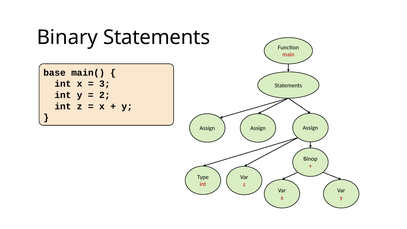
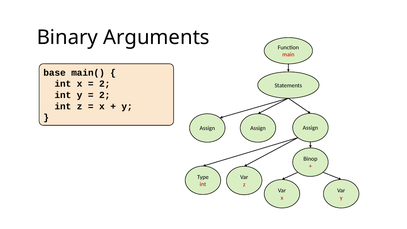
Binary Statements: Statements -> Arguments
3 at (105, 84): 3 -> 2
